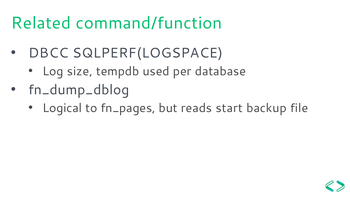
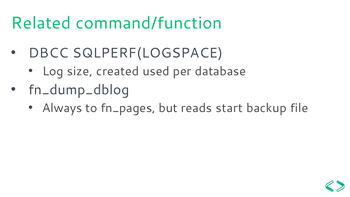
tempdb: tempdb -> created
Logical: Logical -> Always
